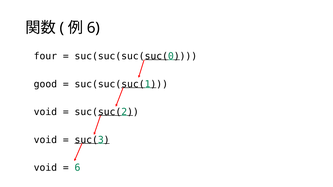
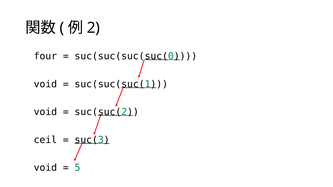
6 at (93, 28): 6 -> 2
good at (45, 84): good -> void
void at (45, 140): void -> ceil
6 at (77, 168): 6 -> 5
